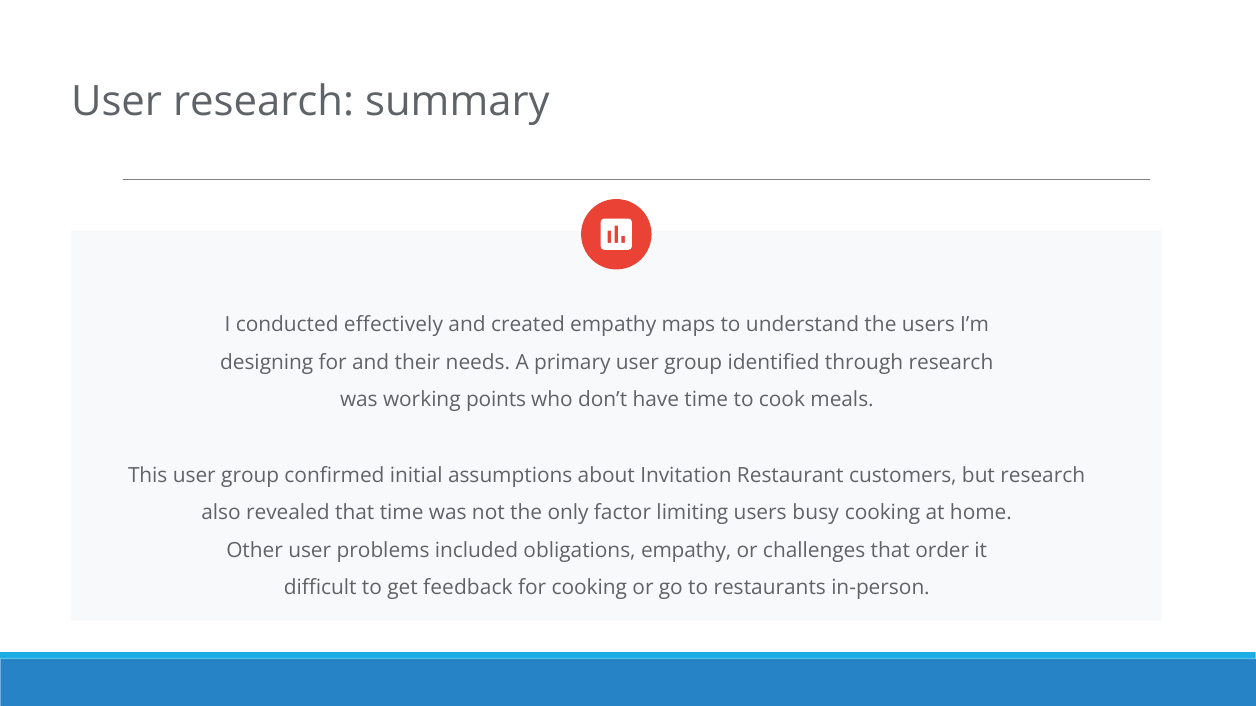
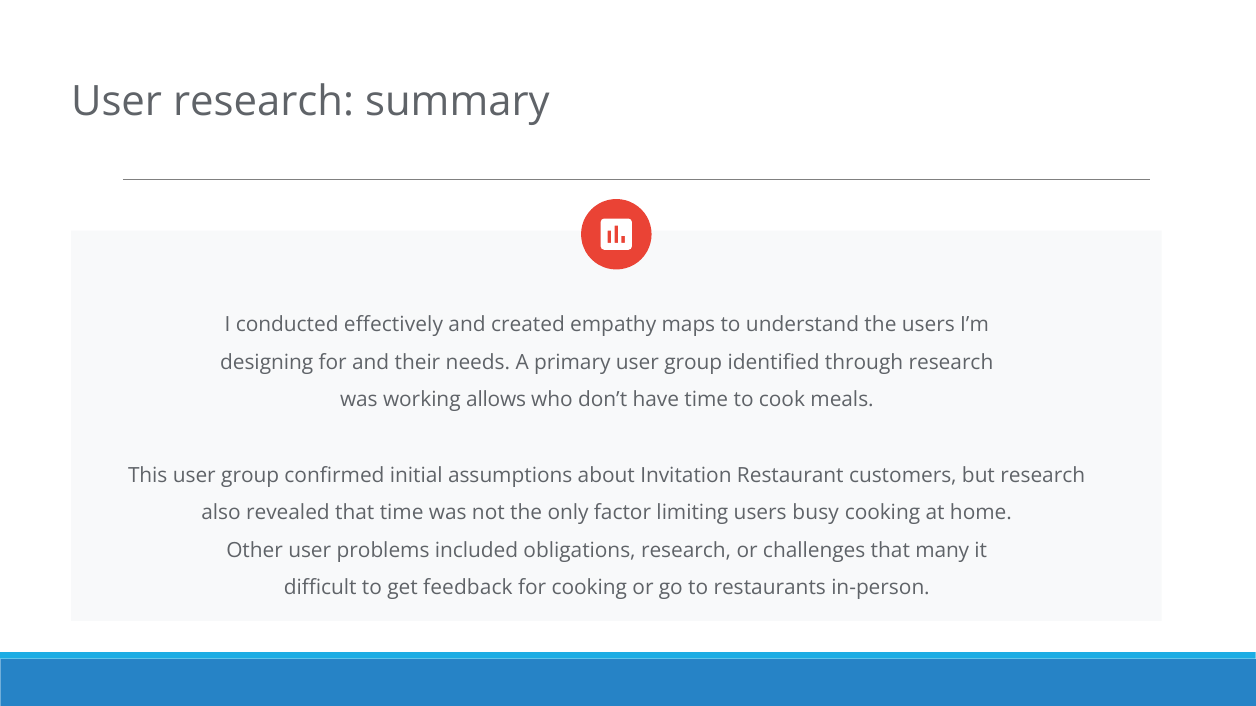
points: points -> allows
obligations empathy: empathy -> research
order: order -> many
